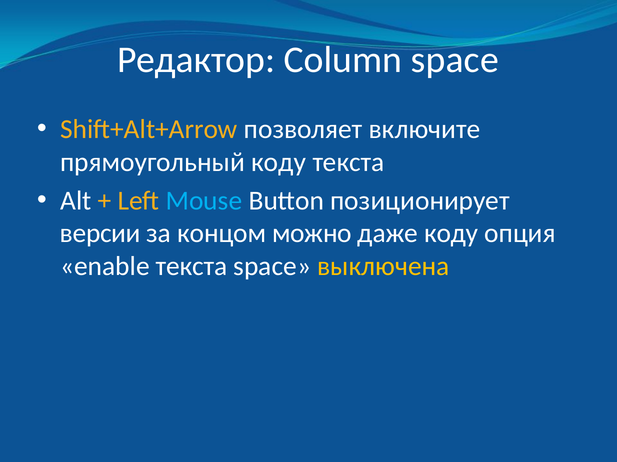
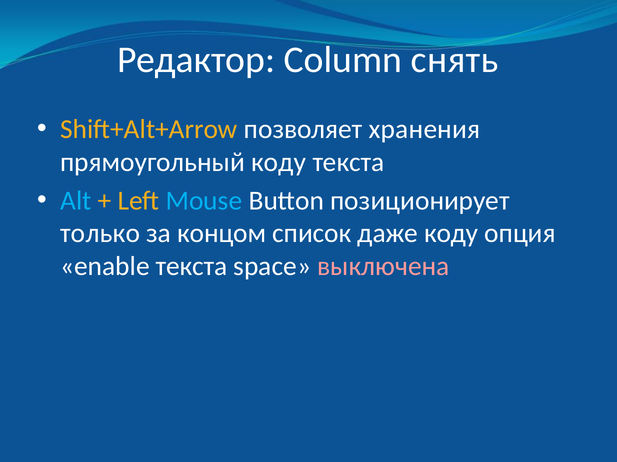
Column space: space -> снять
включите: включите -> хранения
Alt colour: white -> light blue
версии: версии -> только
можно: можно -> список
выключена colour: yellow -> pink
